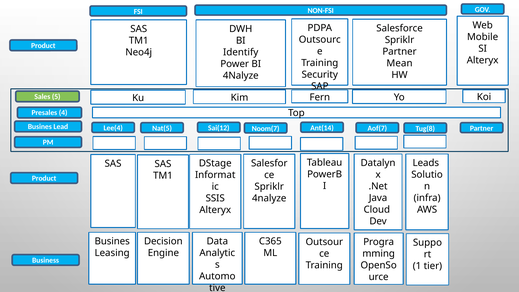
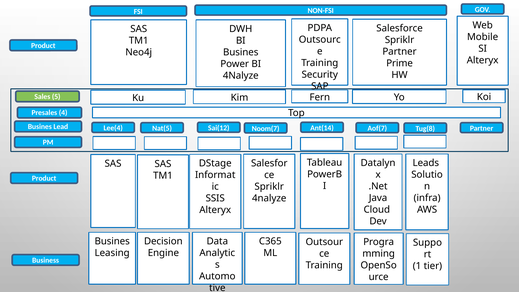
Identify at (241, 52): Identify -> Busines
Mean: Mean -> Prime
